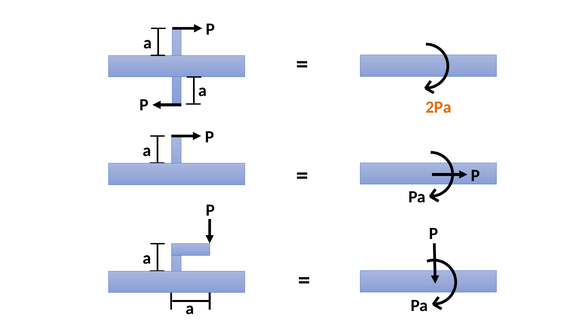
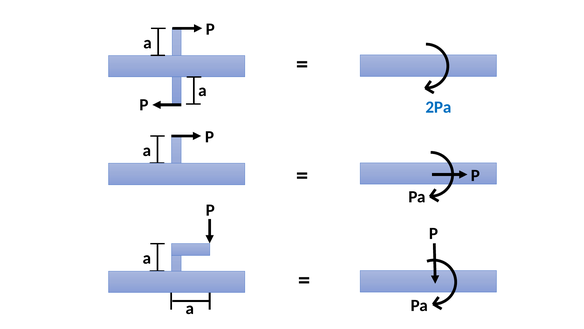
2Pa colour: orange -> blue
